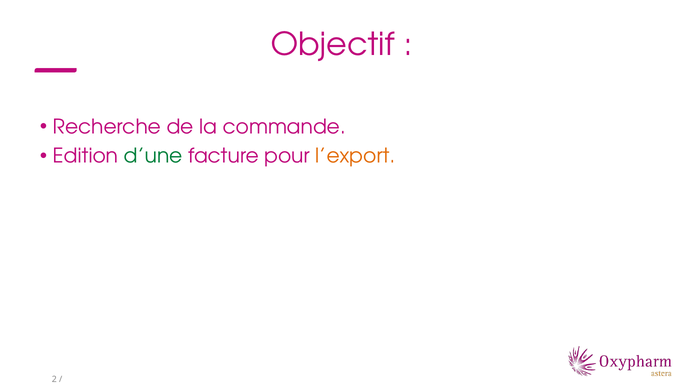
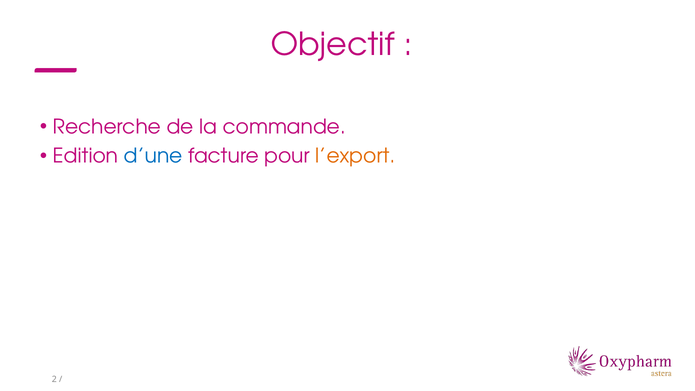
d’une colour: green -> blue
